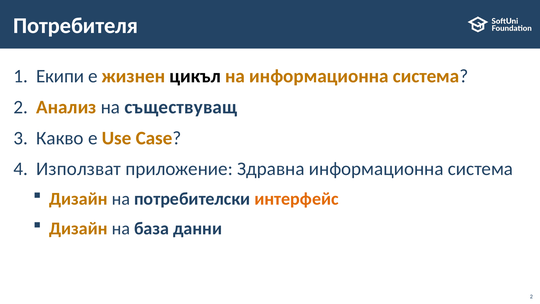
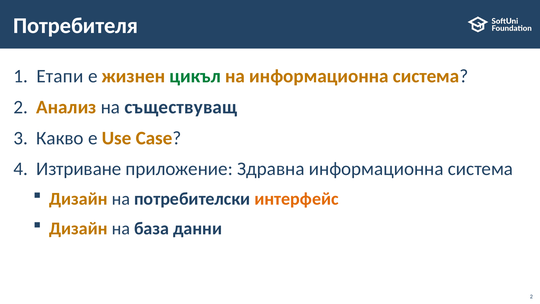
Екипи: Екипи -> Етапи
цикъл colour: black -> green
Използват: Използват -> Изтриване
